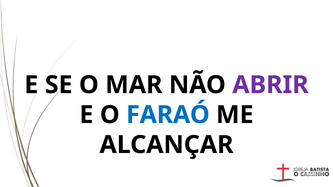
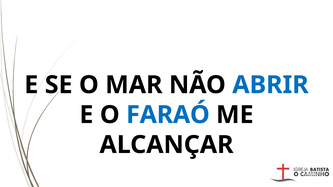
ABRIR colour: purple -> blue
